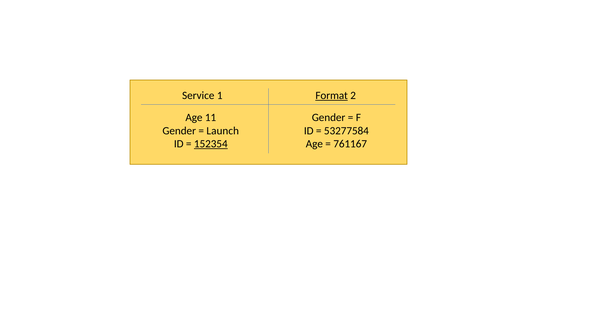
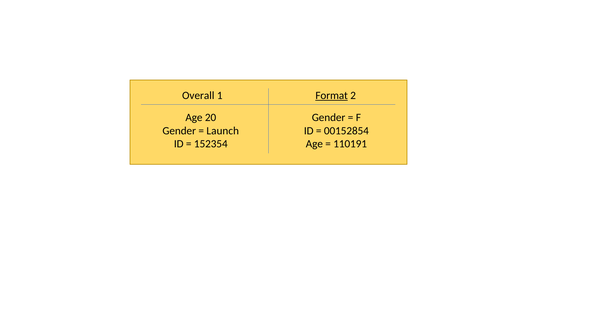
Service: Service -> Overall
11: 11 -> 20
53277584: 53277584 -> 00152854
152354 underline: present -> none
761167: 761167 -> 110191
